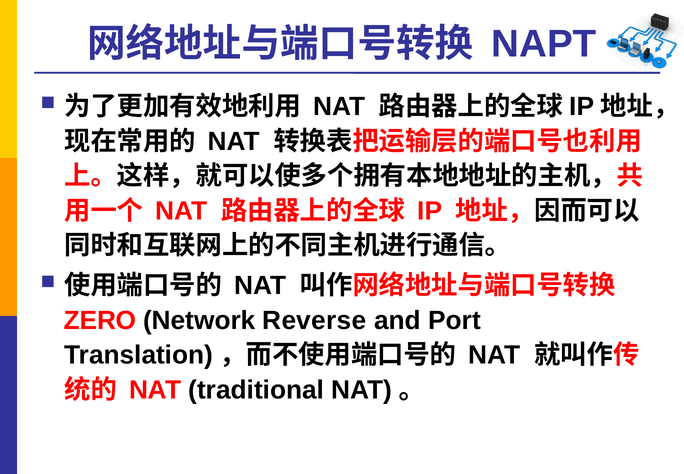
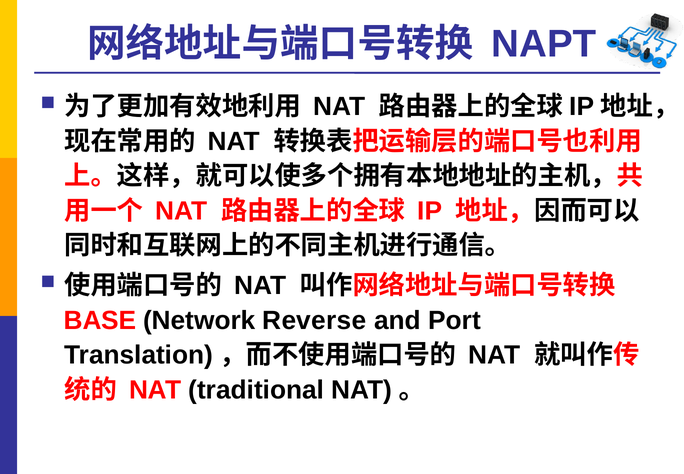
ZERO: ZERO -> BASE
